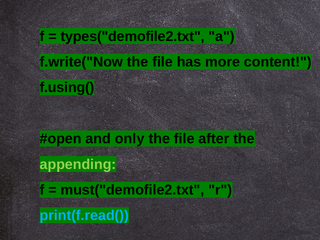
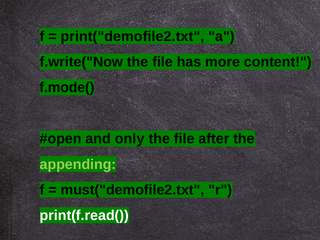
types("demofile2.txt: types("demofile2.txt -> print("demofile2.txt
f.using(: f.using( -> f.mode(
print(f.read( colour: light blue -> white
